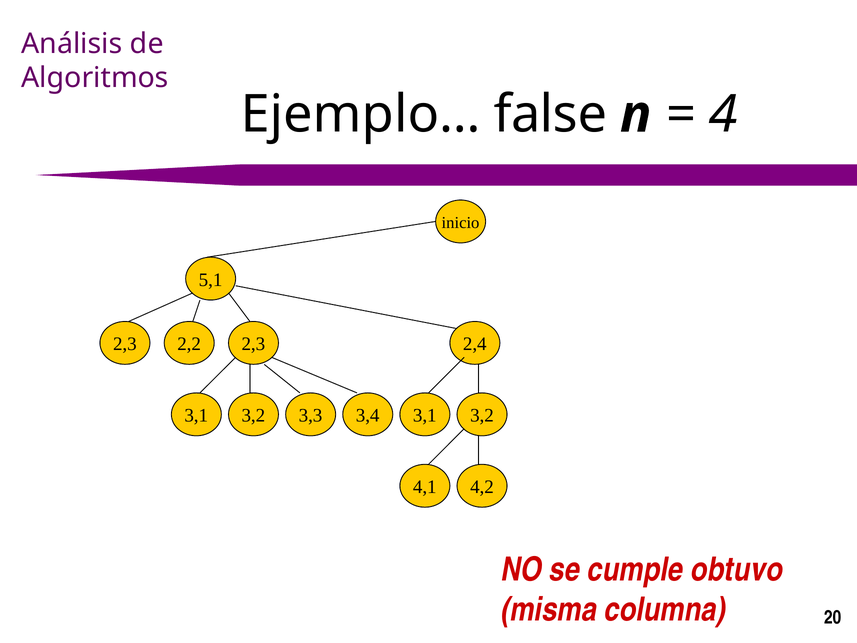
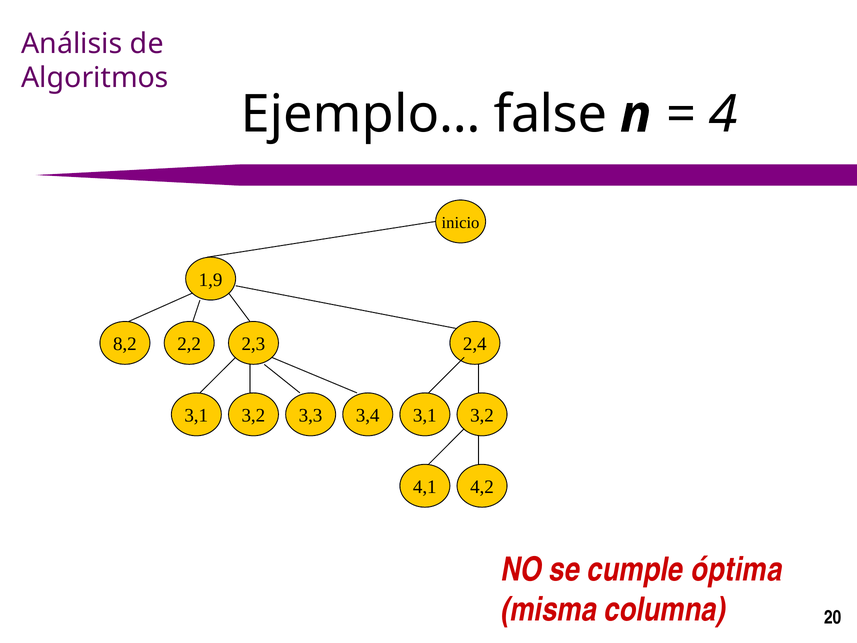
5,1: 5,1 -> 1,9
2,3 at (125, 344): 2,3 -> 8,2
obtuvo: obtuvo -> óptima
